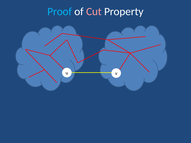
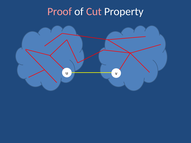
Proof colour: light blue -> pink
